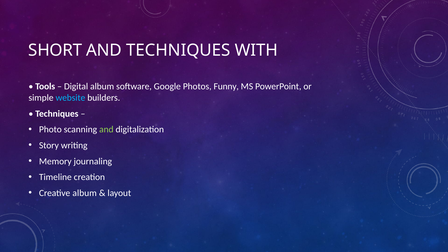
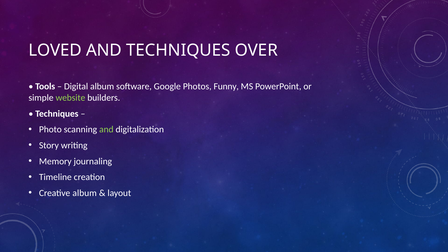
SHORT: SHORT -> LOVED
WITH: WITH -> OVER
website colour: light blue -> light green
